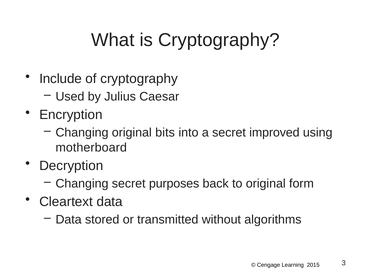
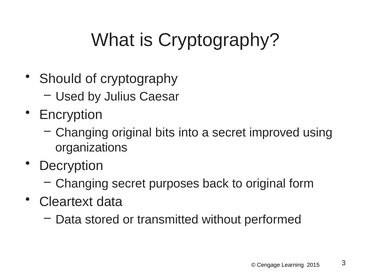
Include: Include -> Should
motherboard: motherboard -> organizations
algorithms: algorithms -> performed
